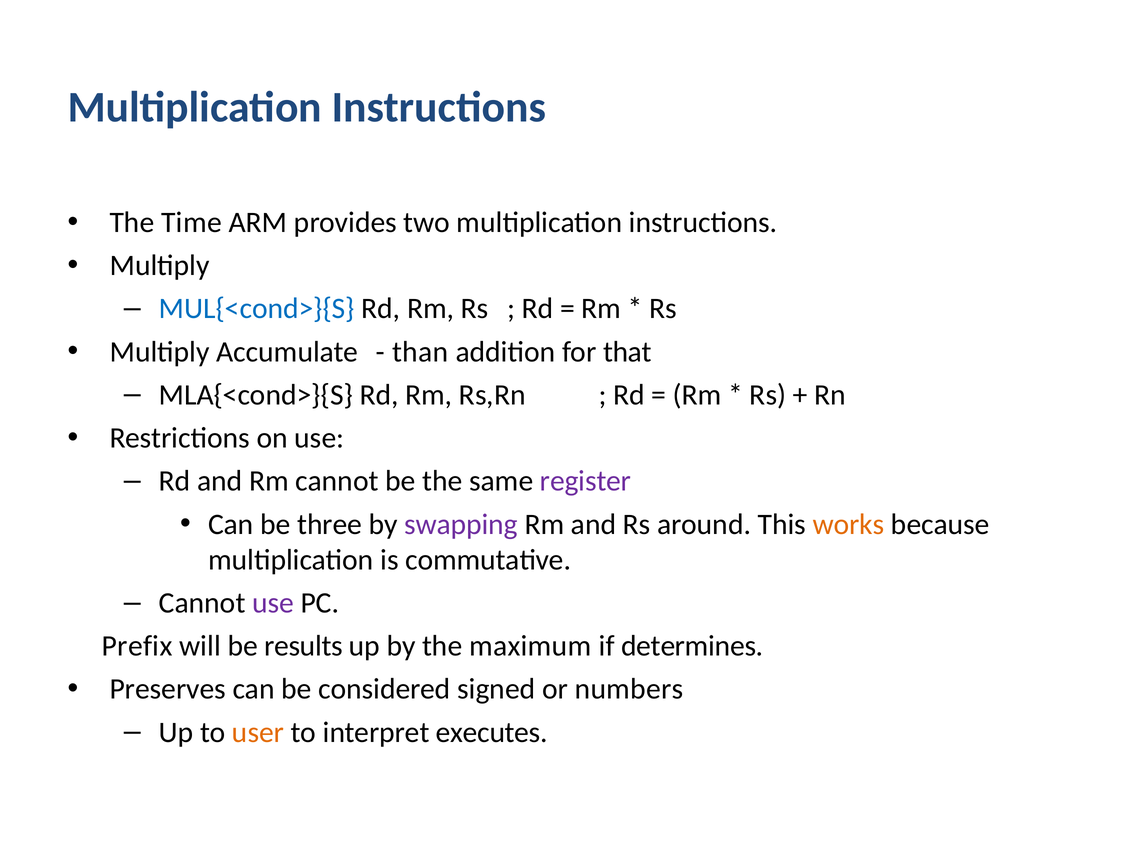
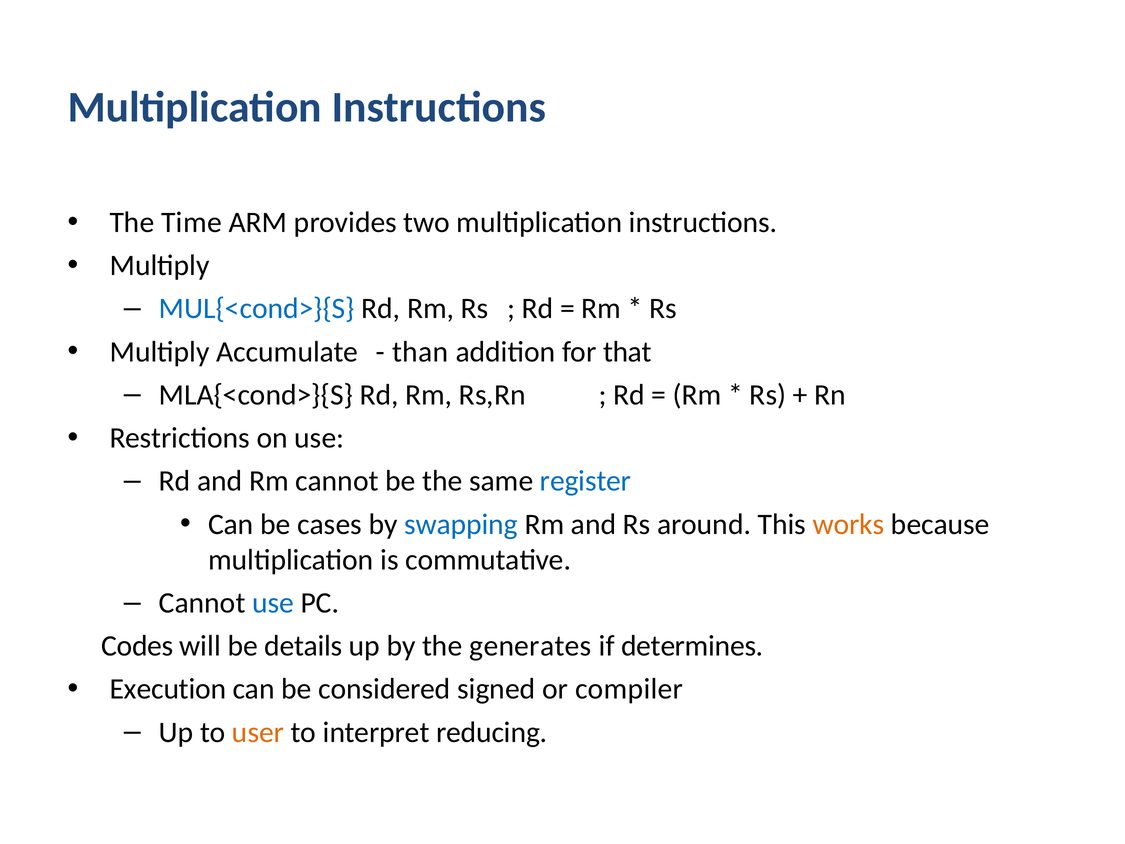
register colour: purple -> blue
three: three -> cases
swapping colour: purple -> blue
use at (273, 603) colour: purple -> blue
Prefix: Prefix -> Codes
results: results -> details
maximum: maximum -> generates
Preserves: Preserves -> Execution
numbers: numbers -> compiler
executes: executes -> reducing
